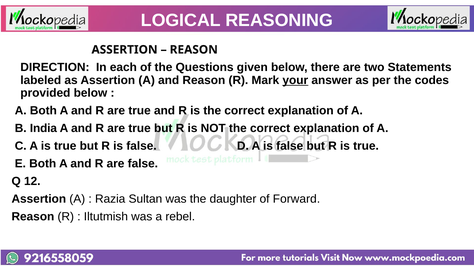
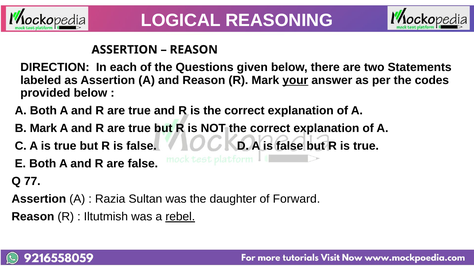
B India: India -> Mark
12: 12 -> 77
rebel underline: none -> present
